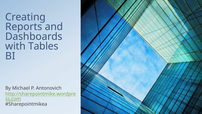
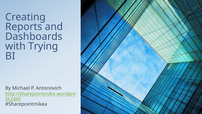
Tables: Tables -> Trying
